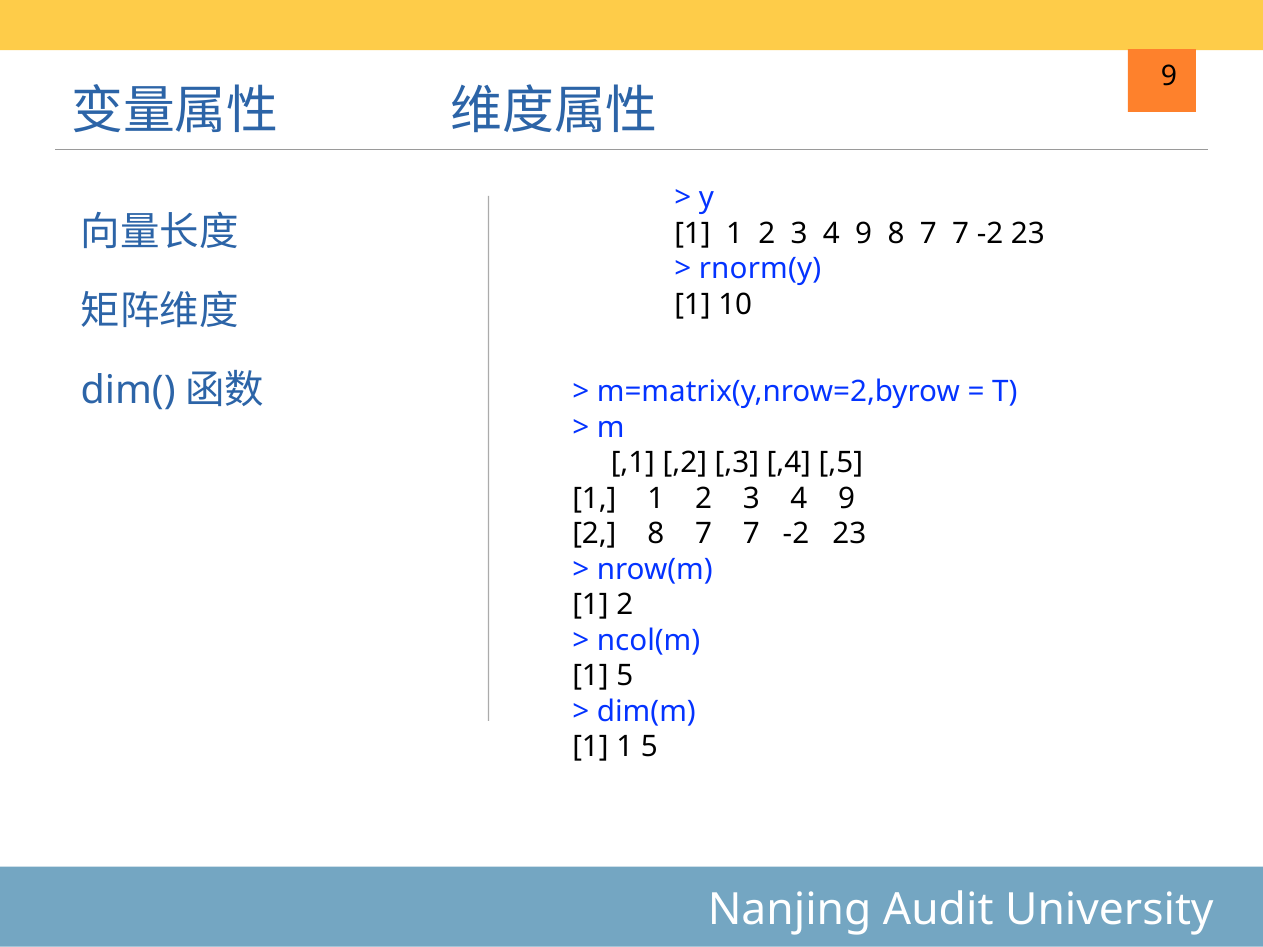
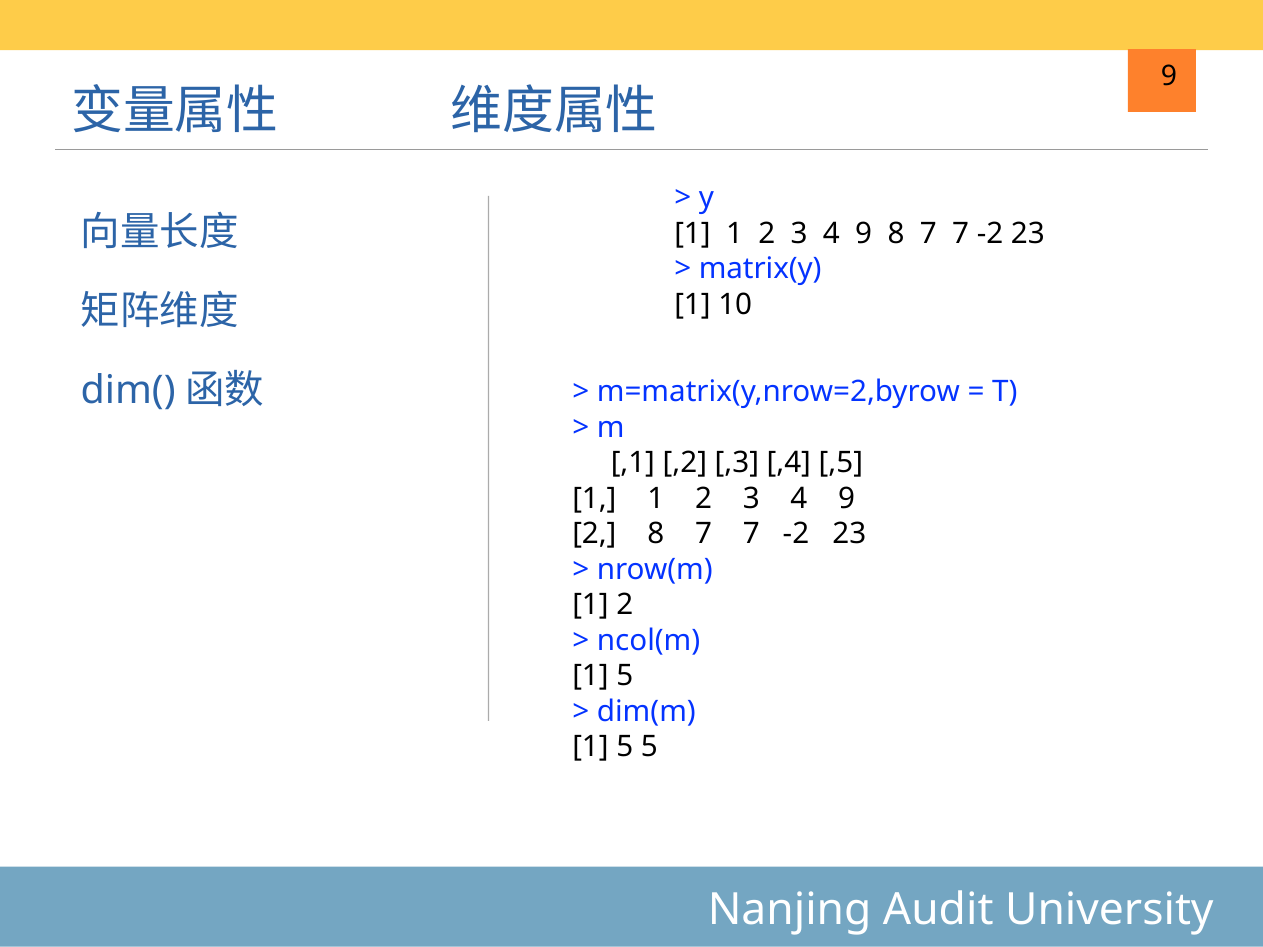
rnorm(y: rnorm(y -> matrix(y
1 at (625, 747): 1 -> 5
